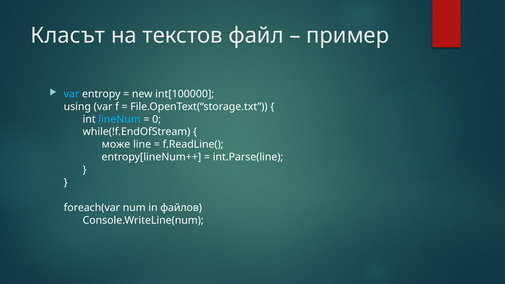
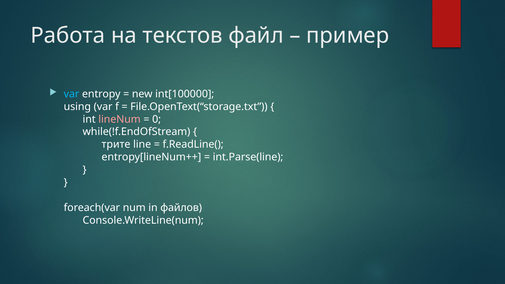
Класът: Класът -> Работа
lineNum colour: light blue -> pink
може: може -> трите
